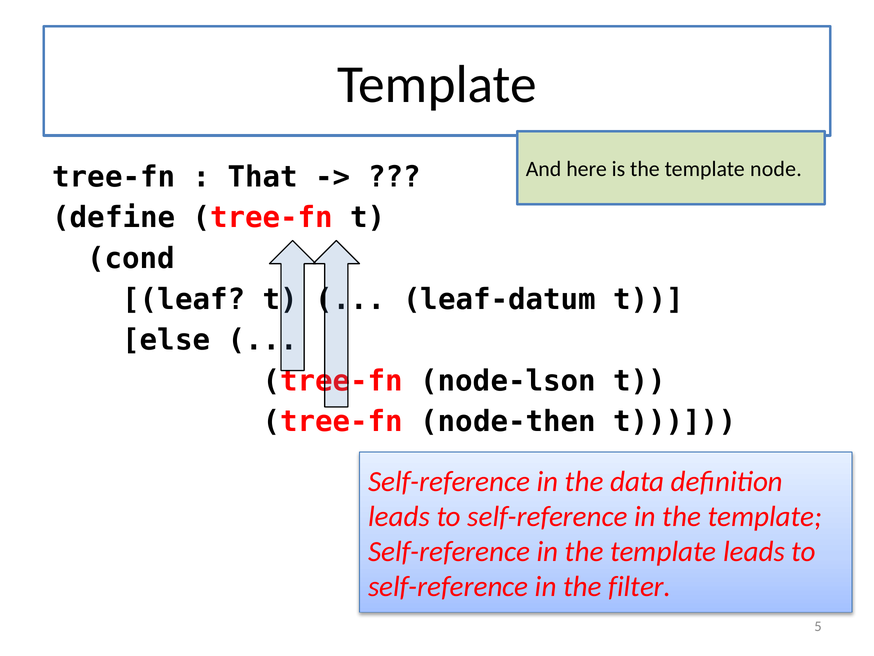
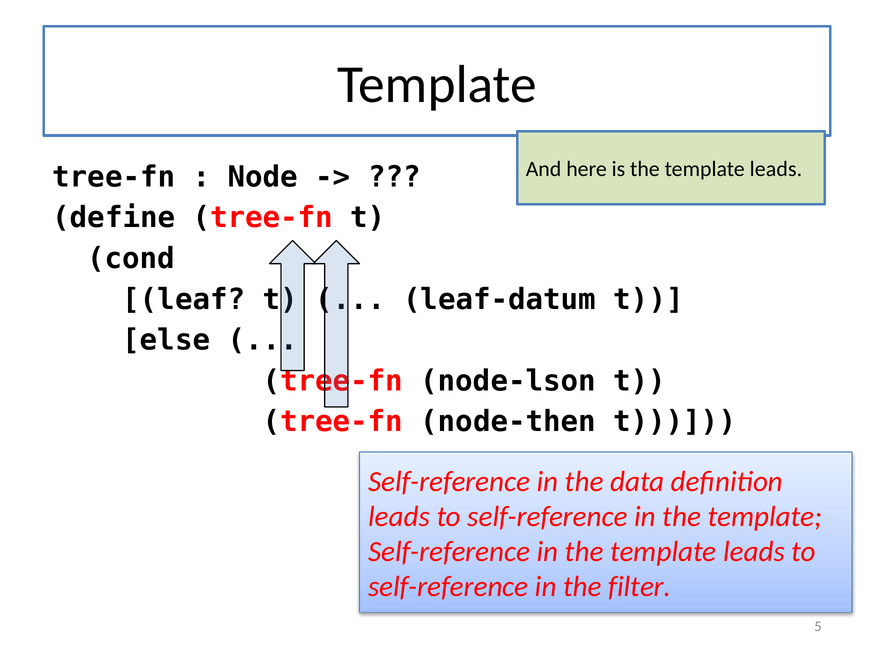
is the template node: node -> leads
That: That -> Node
